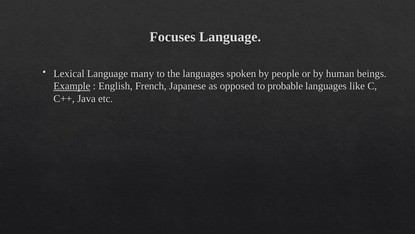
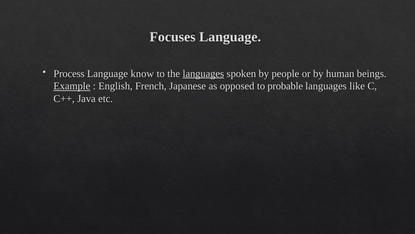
Lexical: Lexical -> Process
many: many -> know
languages at (203, 73) underline: none -> present
